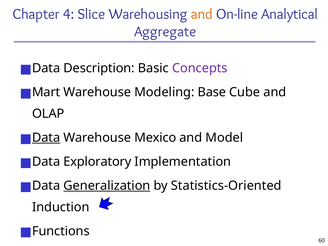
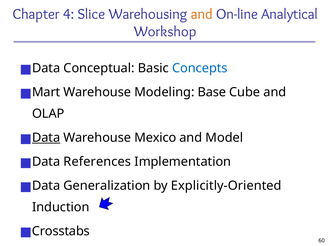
Aggregate: Aggregate -> Workshop
Description: Description -> Conceptual
Concepts colour: purple -> blue
Exploratory: Exploratory -> References
Generalization underline: present -> none
Statistics-Oriented: Statistics-Oriented -> Explicitly-Oriented
Functions: Functions -> Crosstabs
